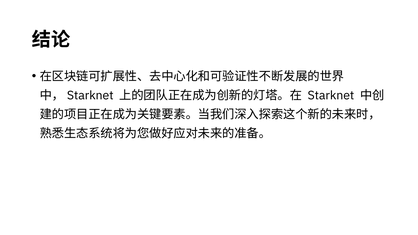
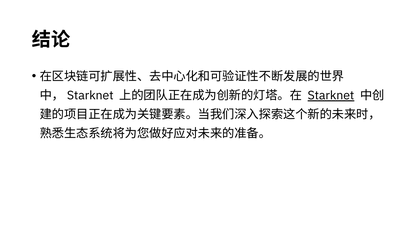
Starknet underline: none -> present
